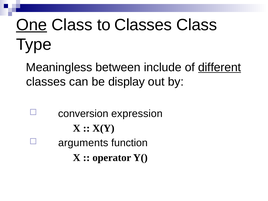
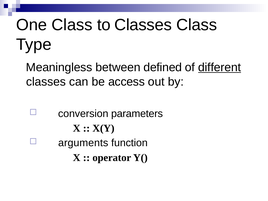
One underline: present -> none
include: include -> defined
display: display -> access
expression: expression -> parameters
